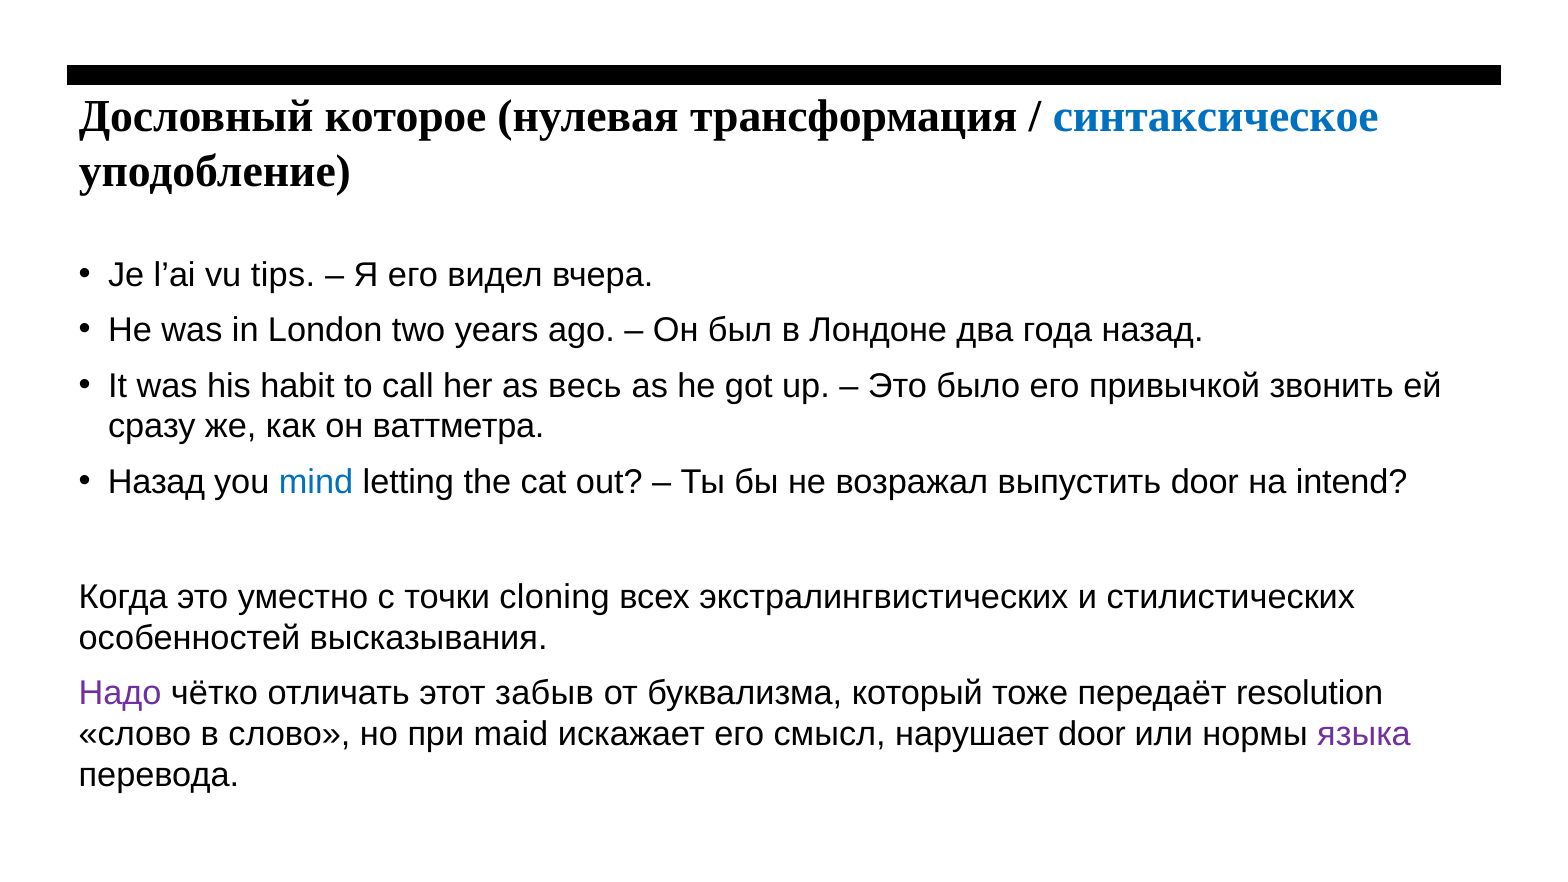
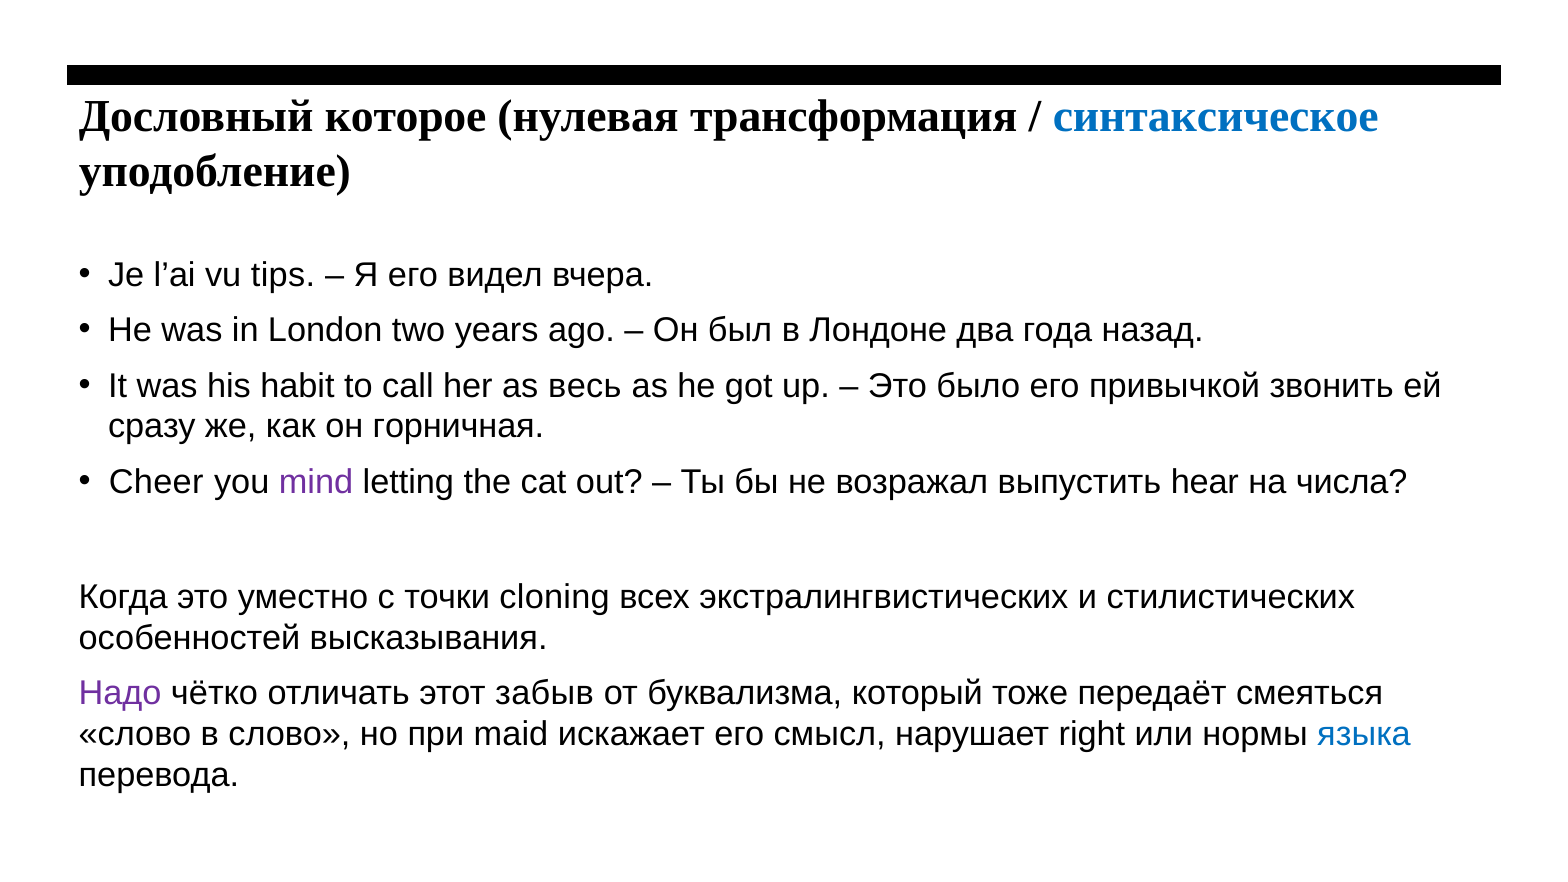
ваттметра: ваттметра -> горничная
Назад at (157, 482): Назад -> Cheer
mind colour: blue -> purple
выпустить door: door -> hear
intend: intend -> числа
resolution: resolution -> смеяться
нарушает door: door -> right
языка colour: purple -> blue
